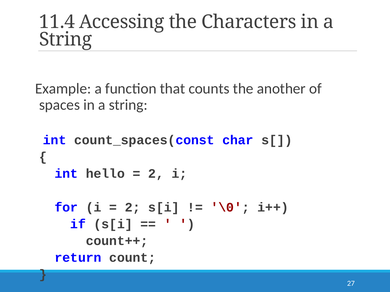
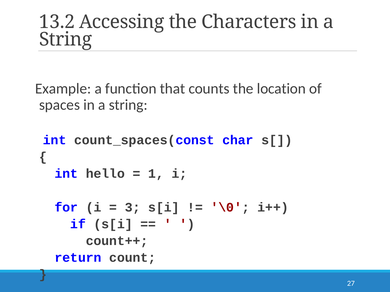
11.4: 11.4 -> 13.2
another: another -> location
2 at (156, 174): 2 -> 1
2 at (133, 208): 2 -> 3
